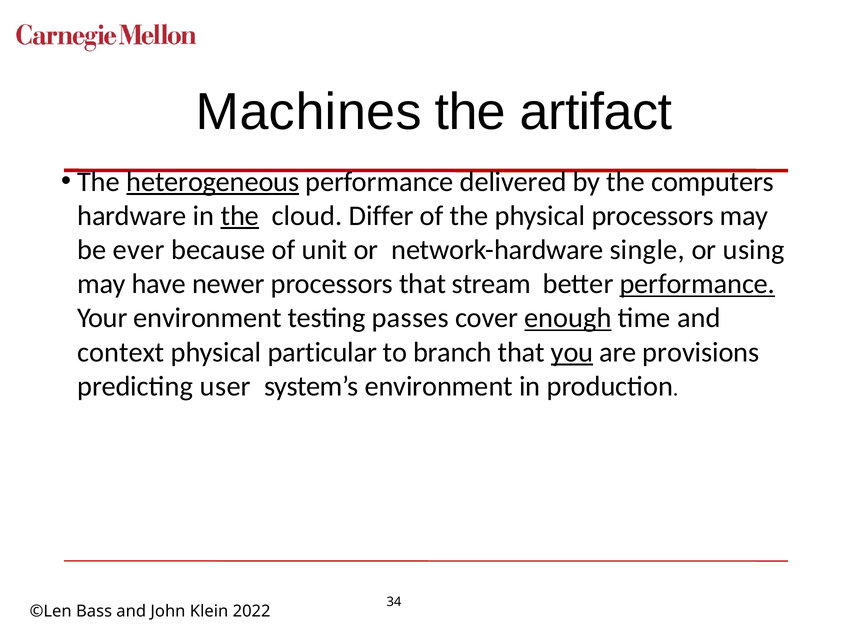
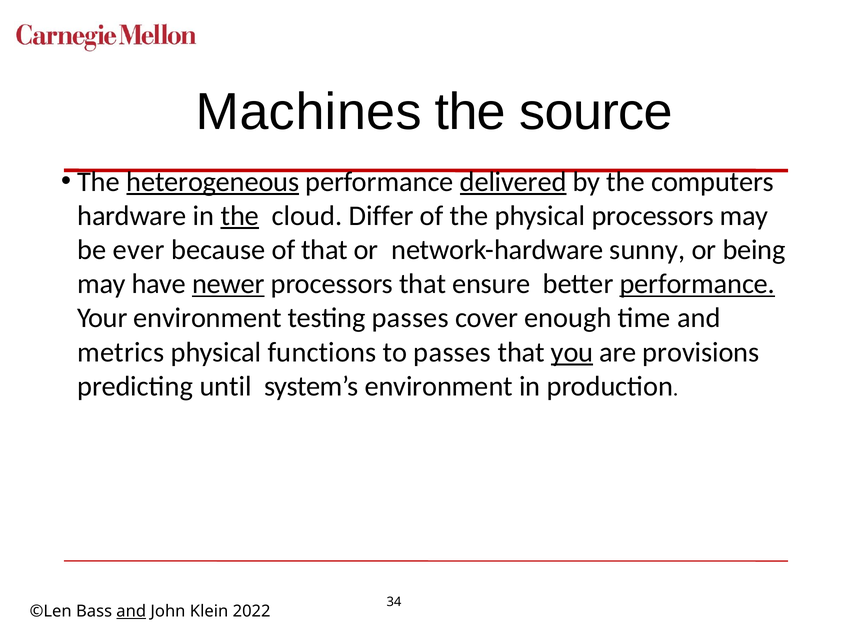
artifact: artifact -> source
delivered underline: none -> present
of unit: unit -> that
single: single -> sunny
using: using -> being
newer underline: none -> present
stream: stream -> ensure
enough underline: present -> none
context: context -> metrics
particular: particular -> functions
to branch: branch -> passes
user: user -> until
and at (131, 611) underline: none -> present
